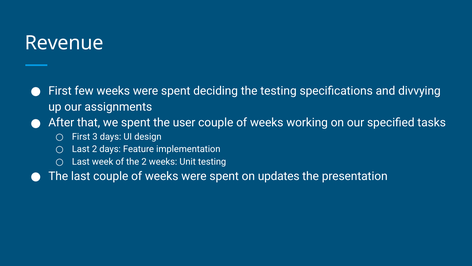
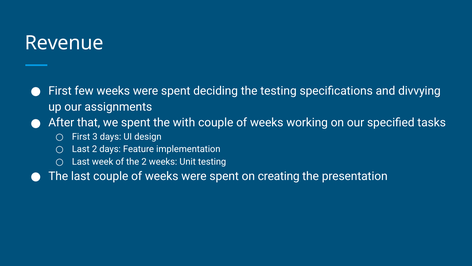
user: user -> with
updates: updates -> creating
